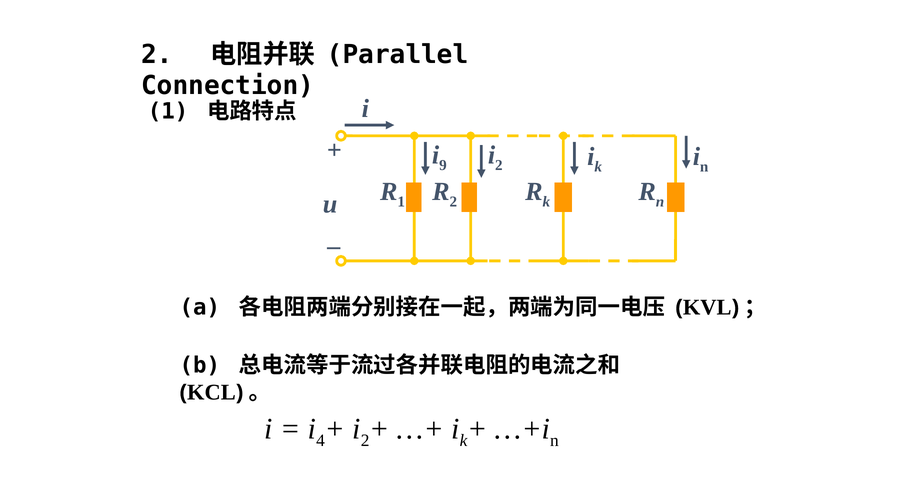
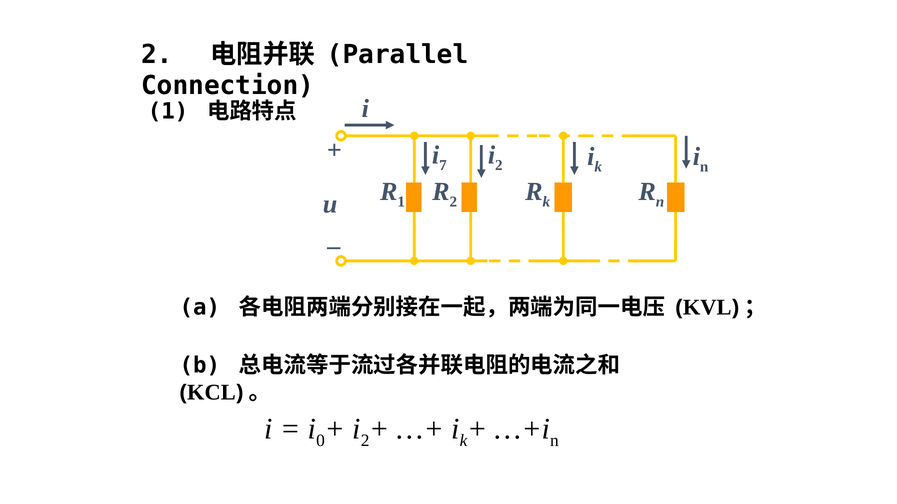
9: 9 -> 7
4: 4 -> 0
